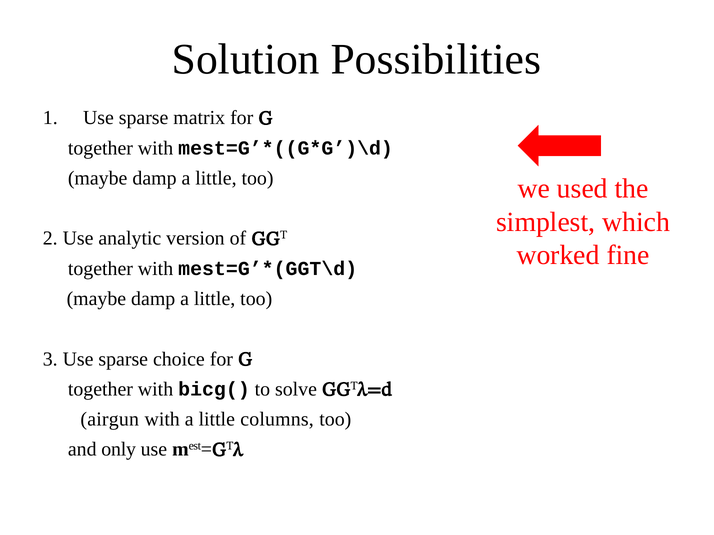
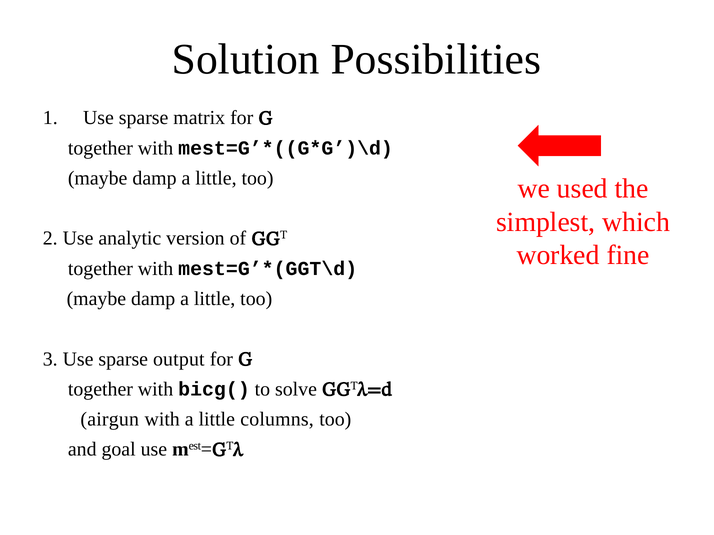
choice: choice -> output
only: only -> goal
